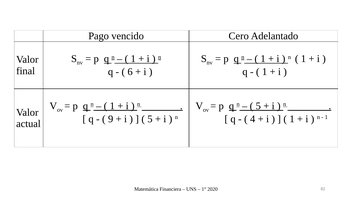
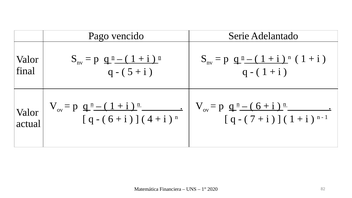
Cero: Cero -> Serie
6: 6 -> 5
5 at (258, 106): 5 -> 6
9 at (111, 119): 9 -> 6
5 at (150, 119): 5 -> 4
4: 4 -> 7
